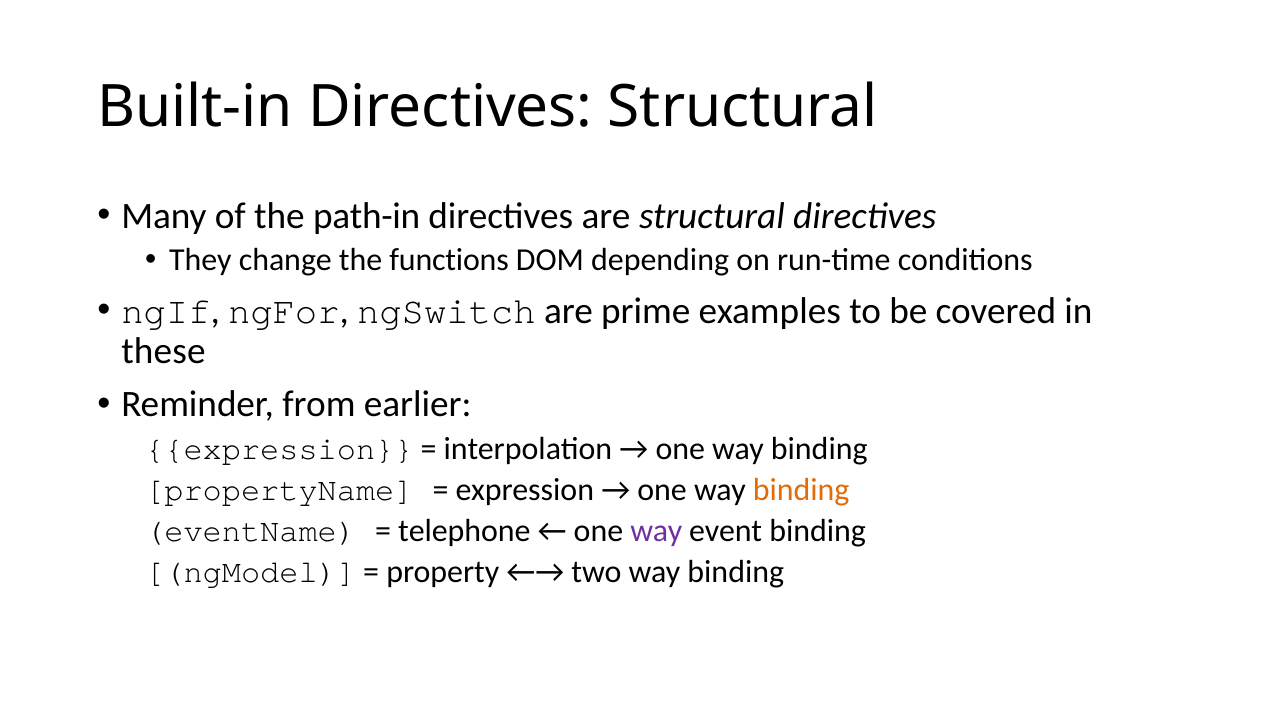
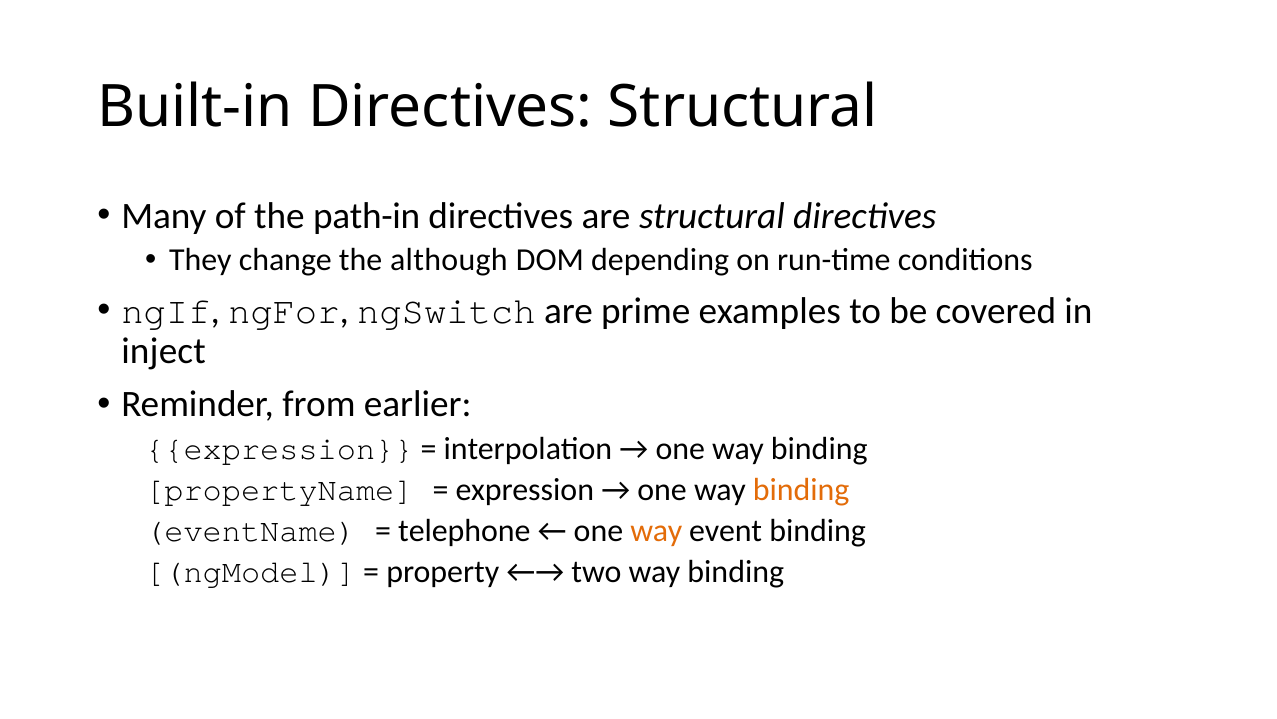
functions: functions -> although
these: these -> inject
way at (656, 530) colour: purple -> orange
